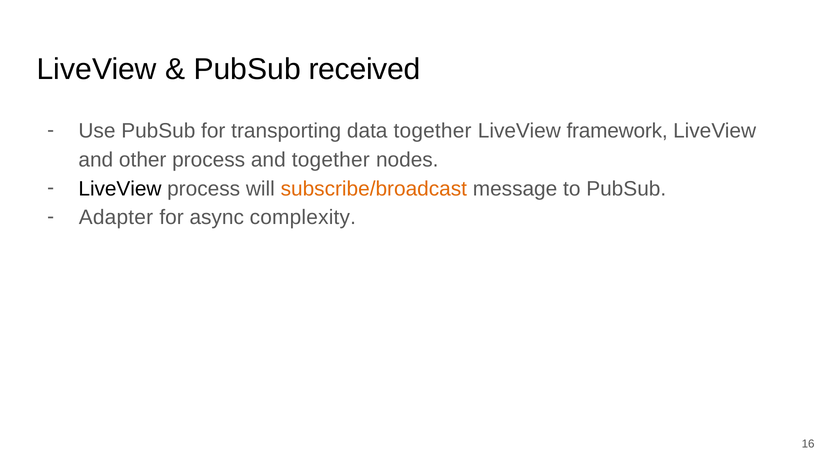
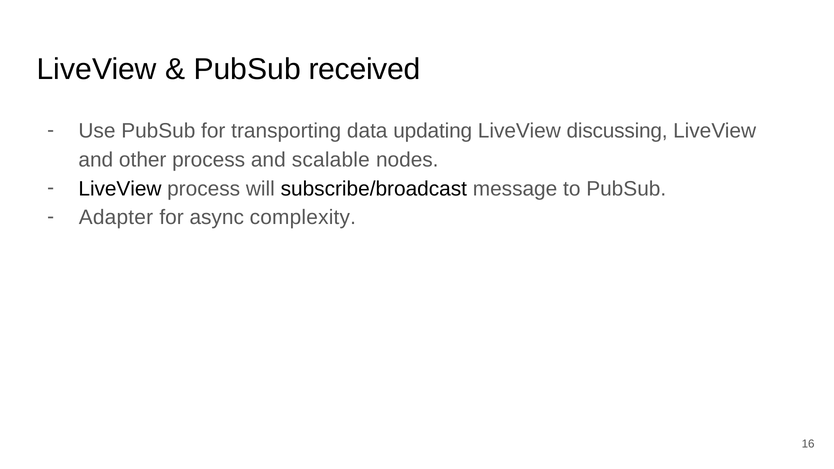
data together: together -> updating
framework: framework -> discussing
and together: together -> scalable
subscribe/broadcast colour: orange -> black
